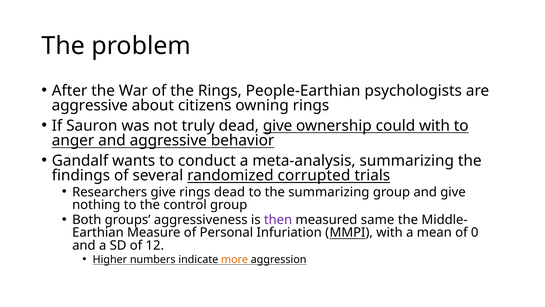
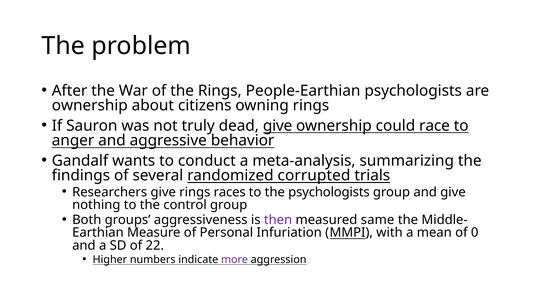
aggressive at (90, 105): aggressive -> ownership
could with: with -> race
rings dead: dead -> races
the summarizing: summarizing -> psychologists
12: 12 -> 22
more colour: orange -> purple
